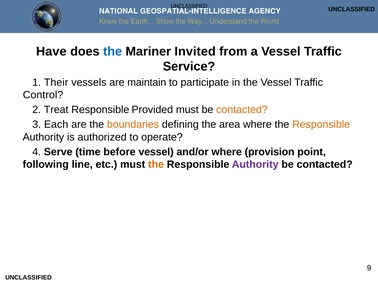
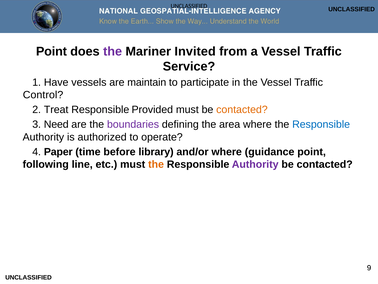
Have at (51, 51): Have -> Point
the at (113, 51) colour: blue -> purple
Their: Their -> Have
Each: Each -> Need
boundaries colour: orange -> purple
Responsible at (321, 124) colour: orange -> blue
Serve: Serve -> Paper
before vessel: vessel -> library
provision: provision -> guidance
